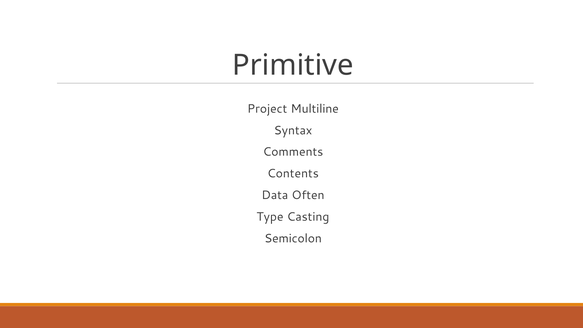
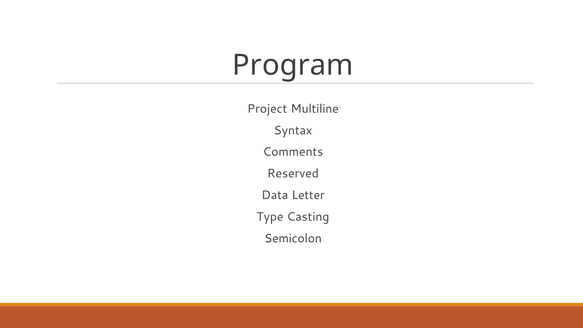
Primitive: Primitive -> Program
Contents: Contents -> Reserved
Often: Often -> Letter
